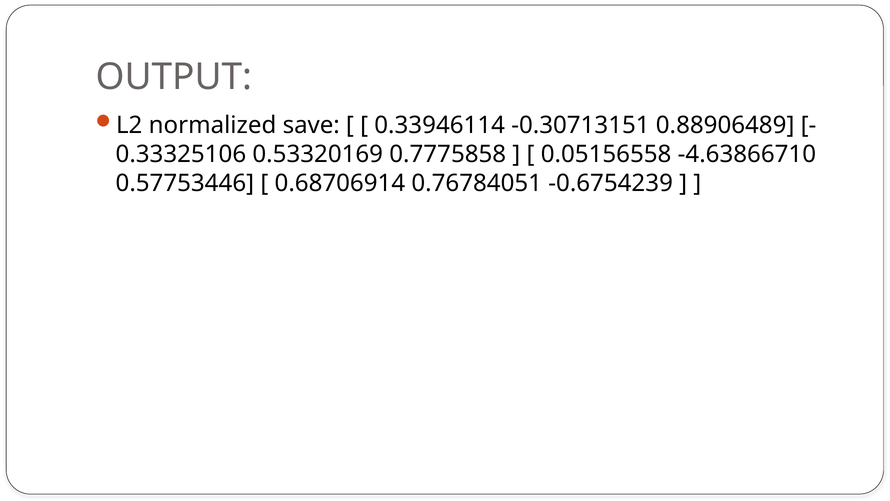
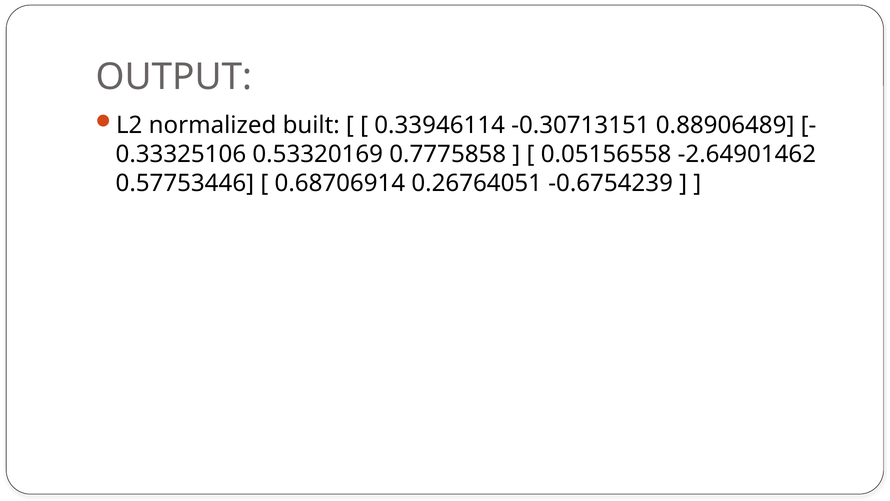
save: save -> built
-4.63866710: -4.63866710 -> -2.64901462
0.76784051: 0.76784051 -> 0.26764051
